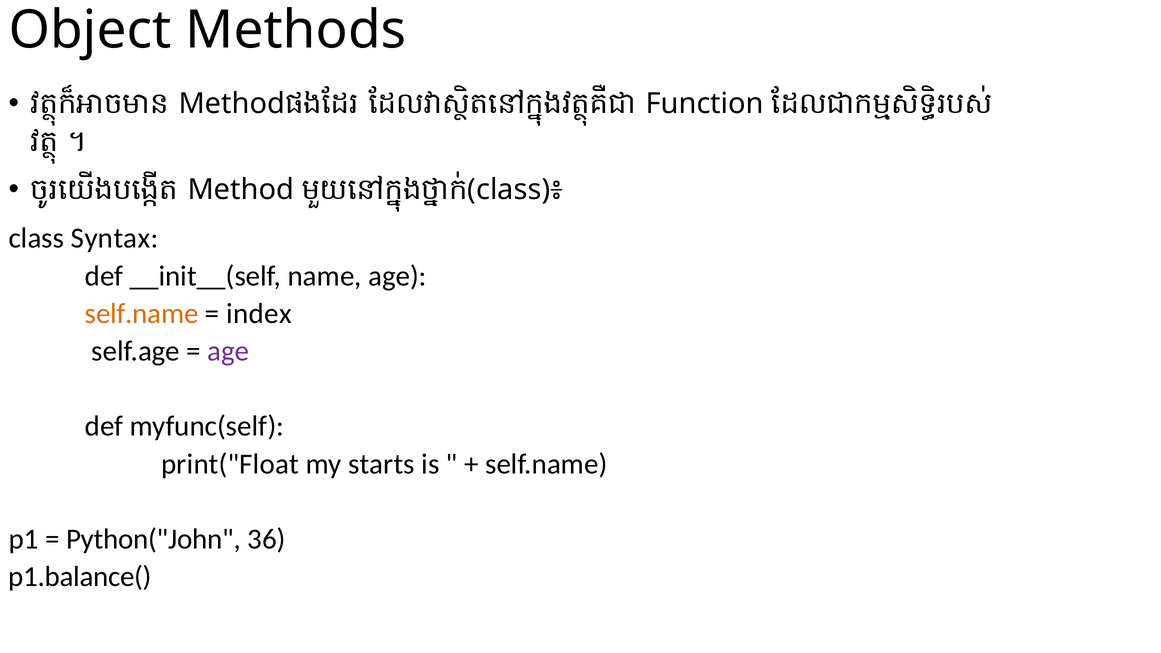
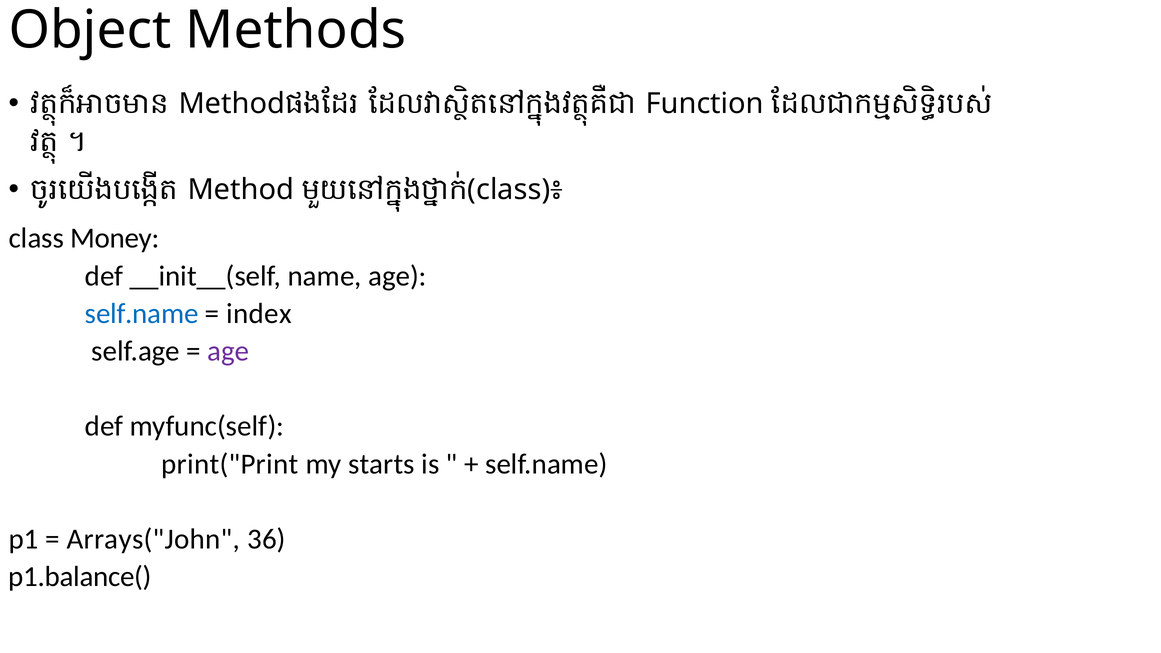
Syntax: Syntax -> Money
self.name at (142, 314) colour: orange -> blue
print("Float: print("Float -> print("Print
Python("John: Python("John -> Arrays("John
